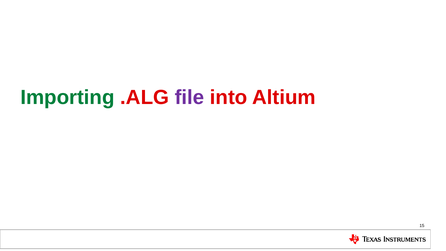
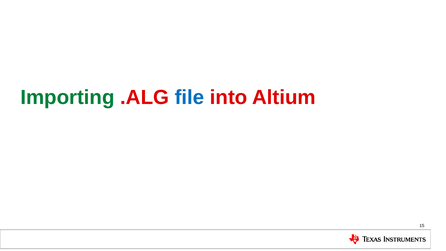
file colour: purple -> blue
